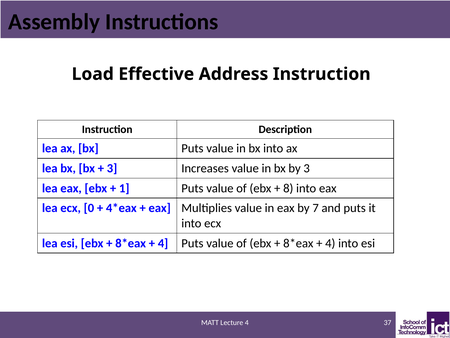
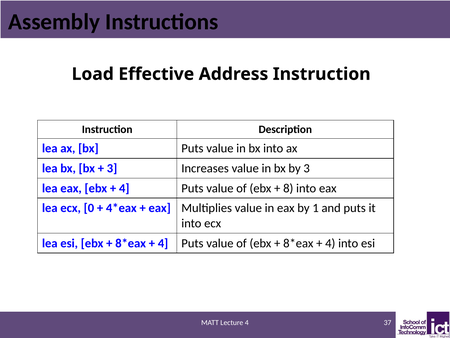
1 at (124, 188): 1 -> 4
7: 7 -> 1
